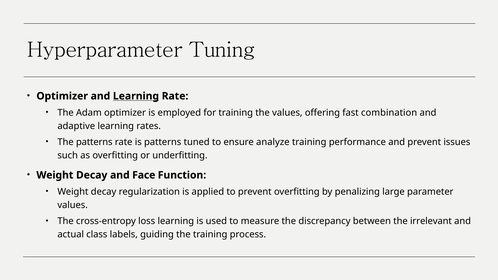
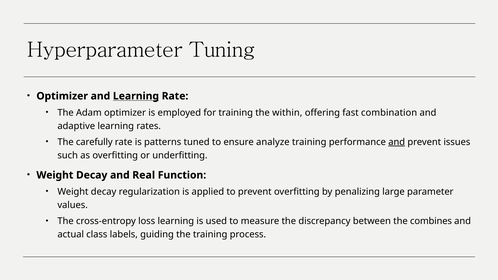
the values: values -> within
The patterns: patterns -> carefully
and at (397, 142) underline: none -> present
Face: Face -> Real
irrelevant: irrelevant -> combines
